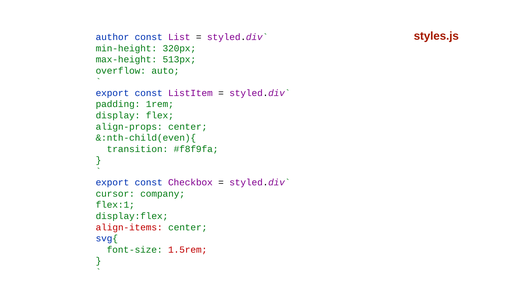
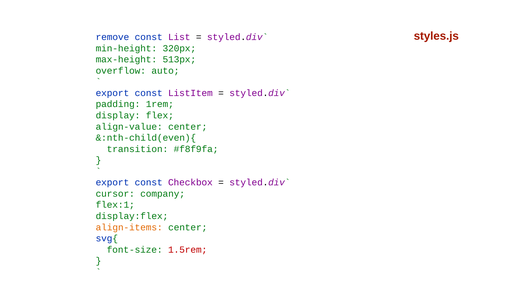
author: author -> remove
align-props: align-props -> align-value
align-items colour: red -> orange
